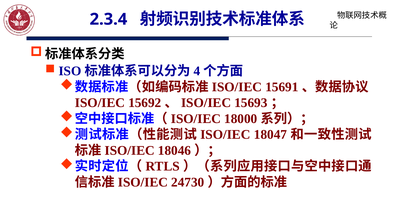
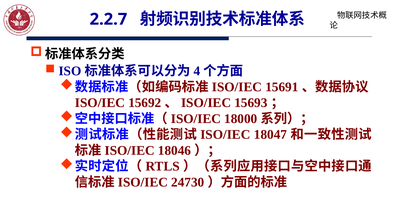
2.3.4: 2.3.4 -> 2.2.7
